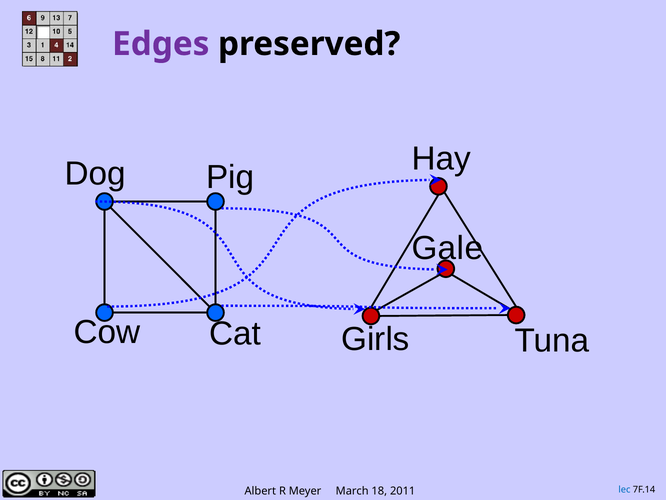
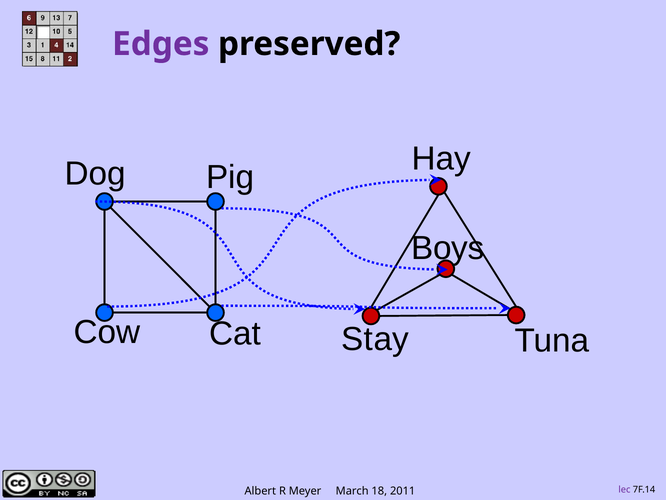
Gale: Gale -> Boys
Girls: Girls -> Stay
lec colour: blue -> purple
